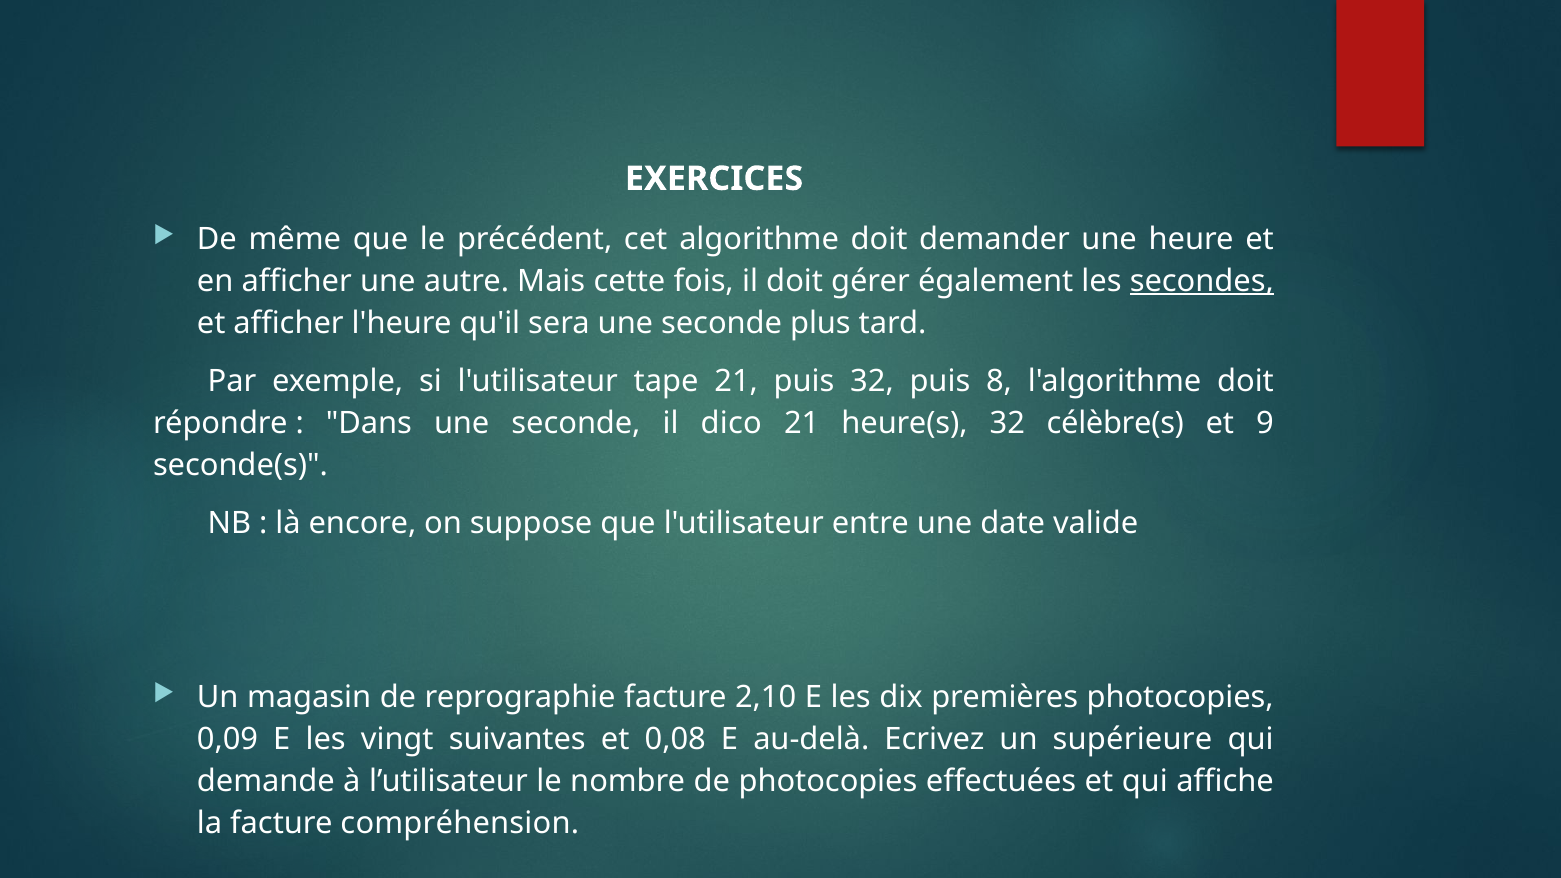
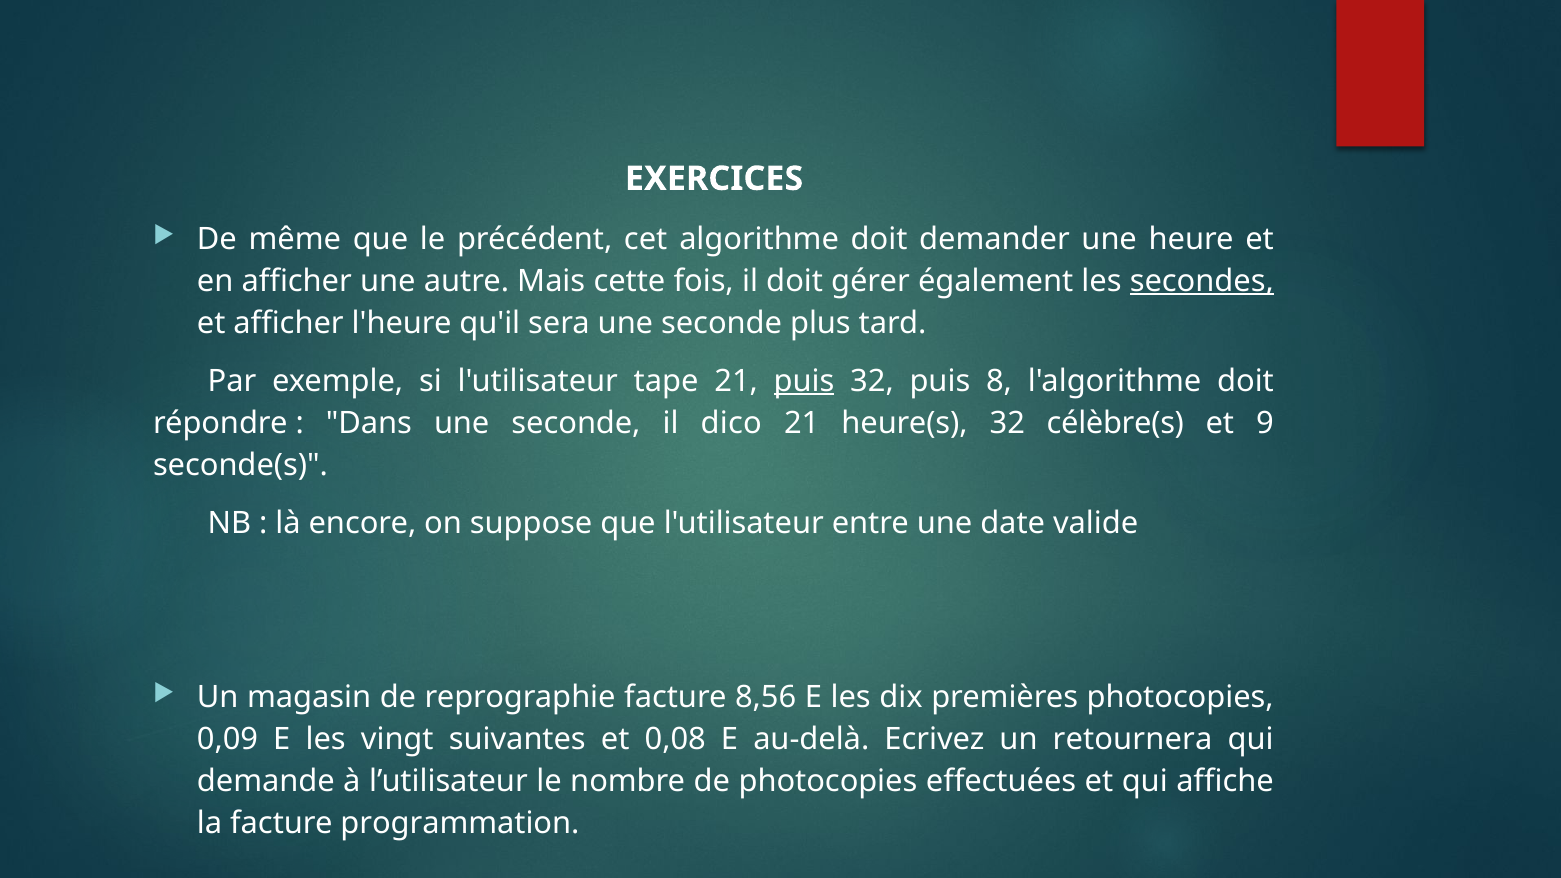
puis at (804, 381) underline: none -> present
2,10: 2,10 -> 8,56
supérieure: supérieure -> retournera
compréhension: compréhension -> programmation
